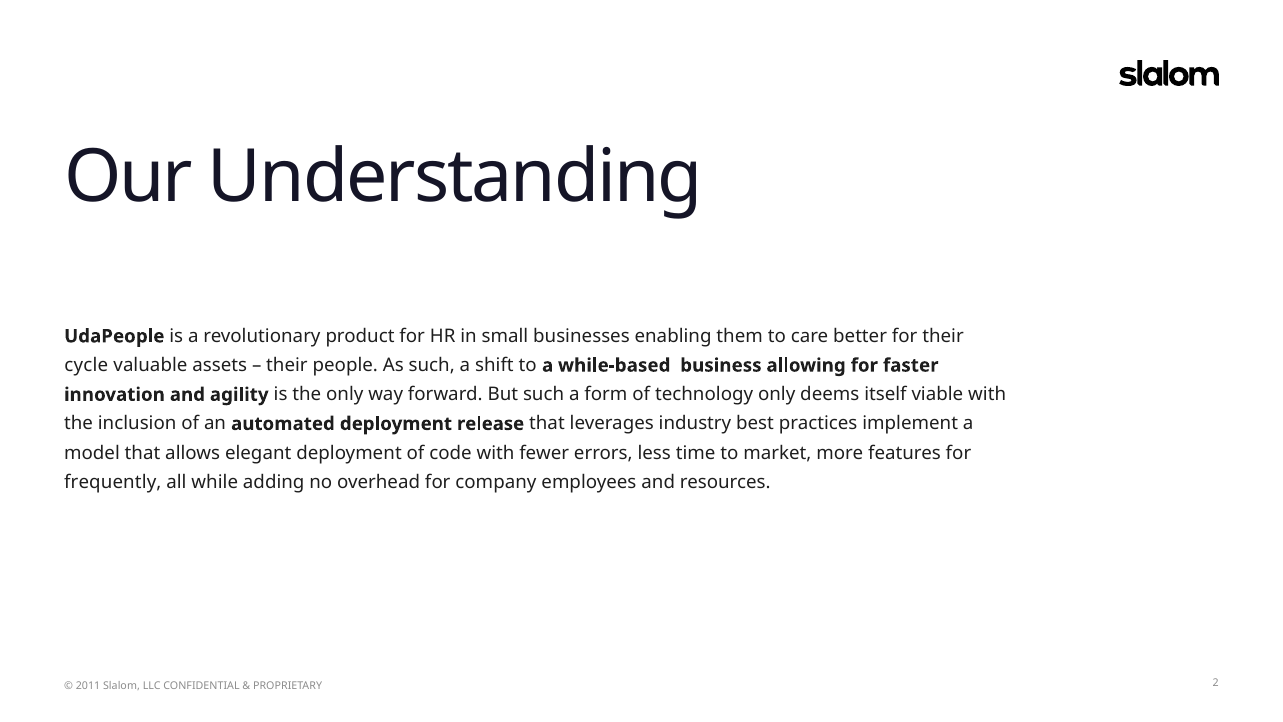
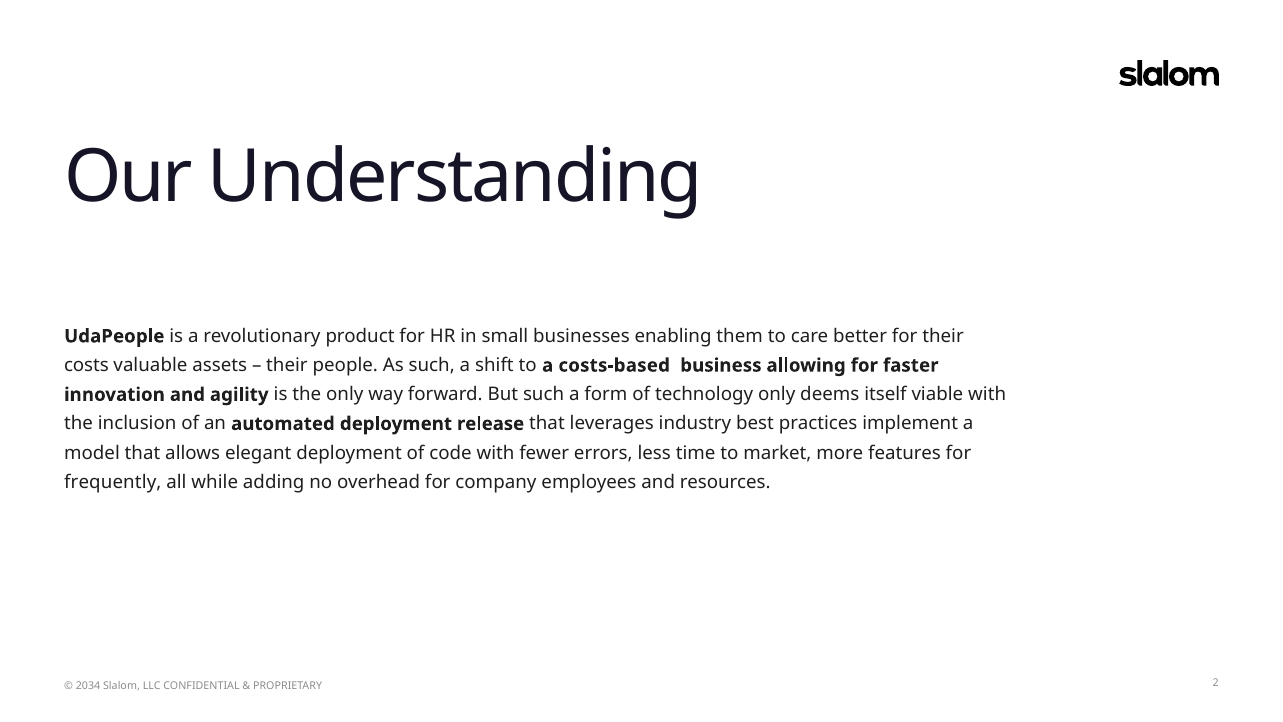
cycle: cycle -> costs
while-based: while-based -> costs-based
2011: 2011 -> 2034
